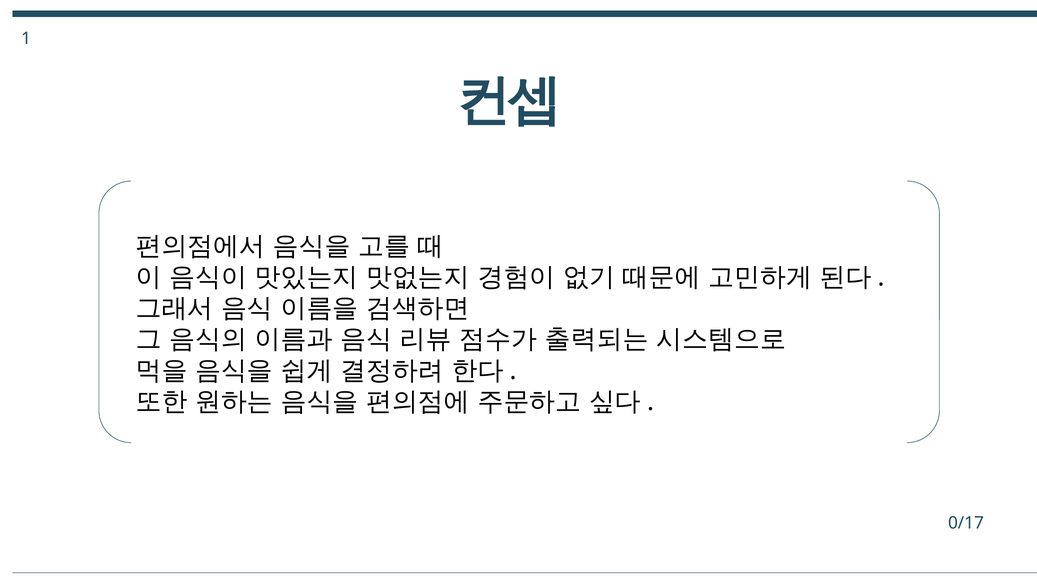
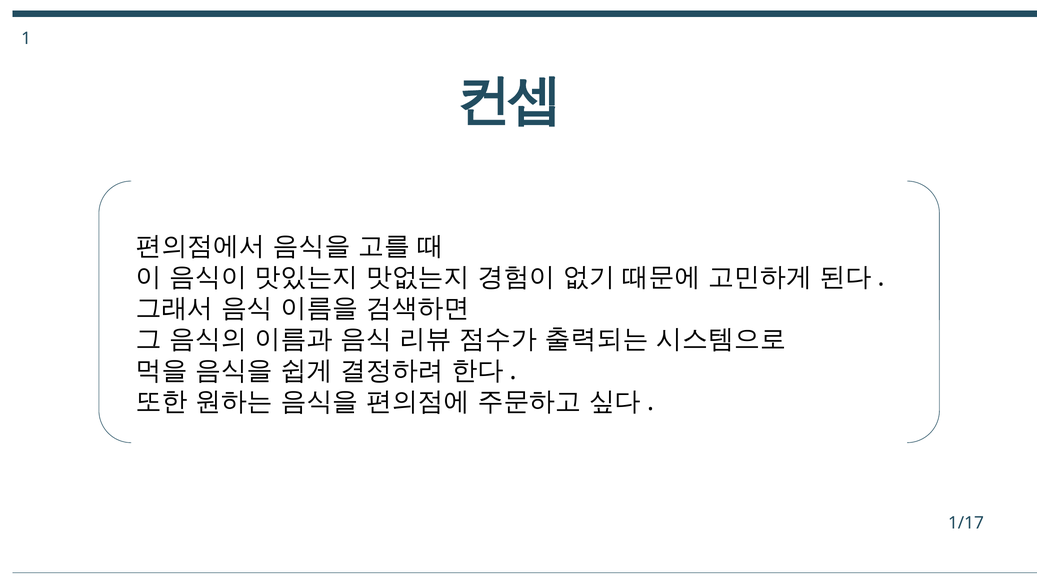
0/17: 0/17 -> 1/17
